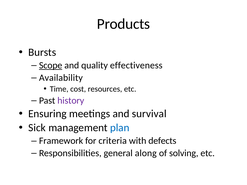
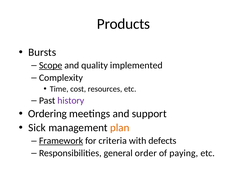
effectiveness: effectiveness -> implemented
Availability: Availability -> Complexity
Ensuring: Ensuring -> Ordering
survival: survival -> support
plan colour: blue -> orange
Framework underline: none -> present
along: along -> order
solving: solving -> paying
